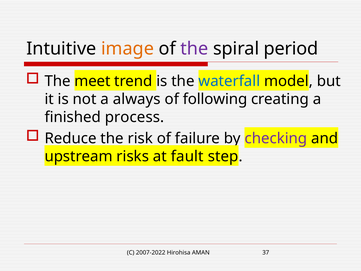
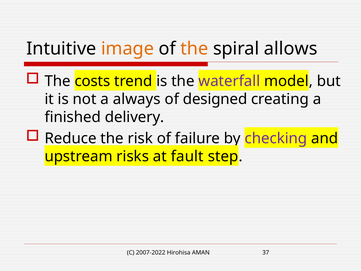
the at (194, 49) colour: purple -> orange
period: period -> allows
meet: meet -> costs
waterfall colour: blue -> purple
following: following -> designed
process: process -> delivery
